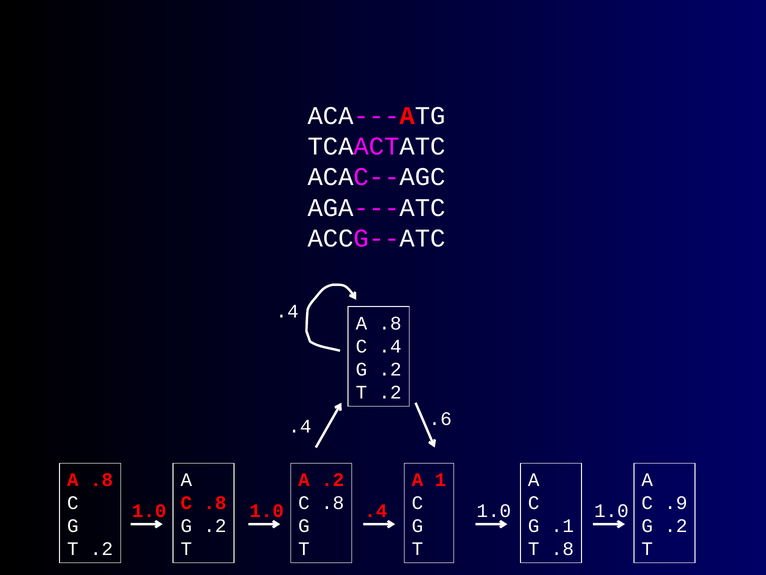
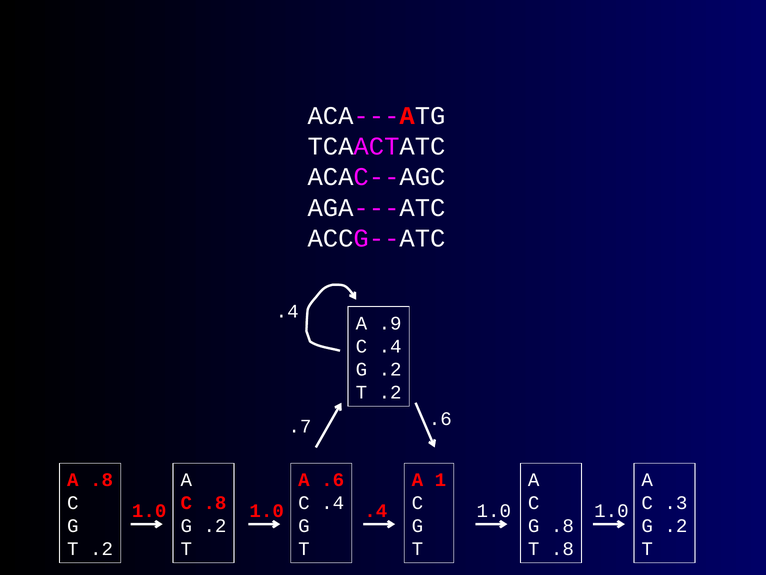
.8 at (390, 323): .8 -> .9
.4 at (300, 426): .4 -> .7
A .2: .2 -> .6
.8 at (333, 502): .8 -> .4
.9: .9 -> .3
G .1: .1 -> .8
